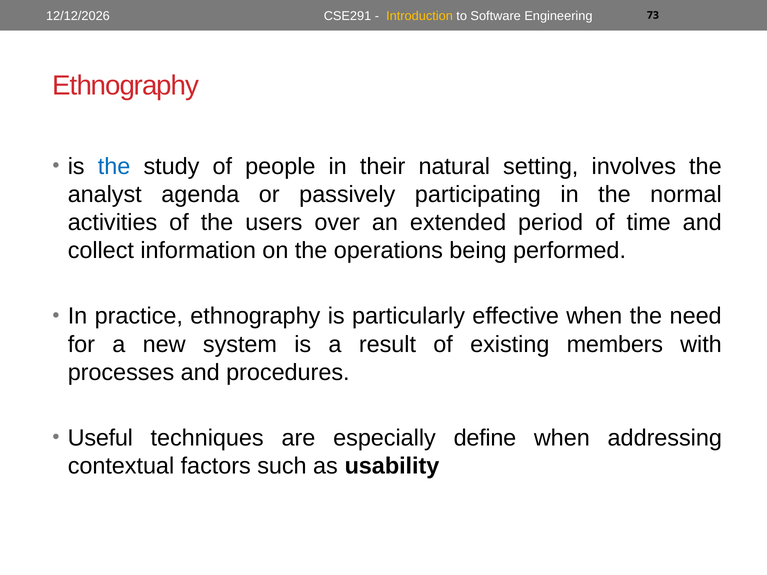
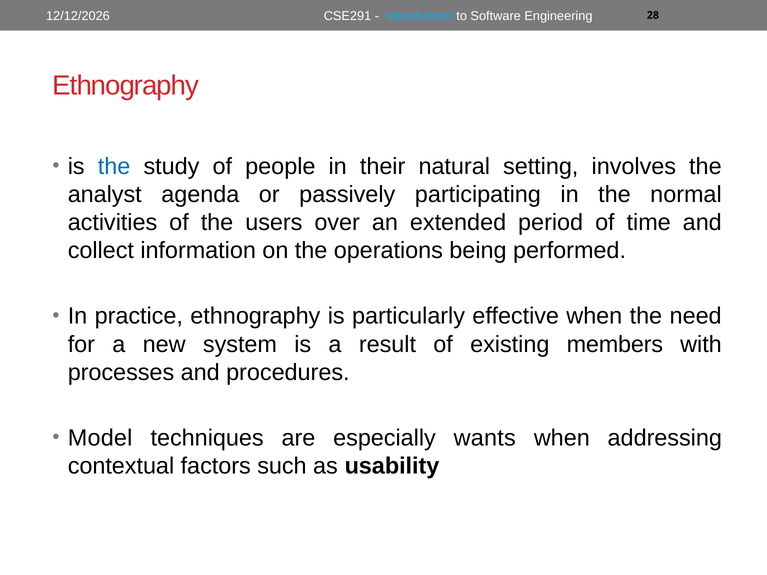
Introduction colour: yellow -> light blue
73: 73 -> 28
Useful: Useful -> Model
define: define -> wants
